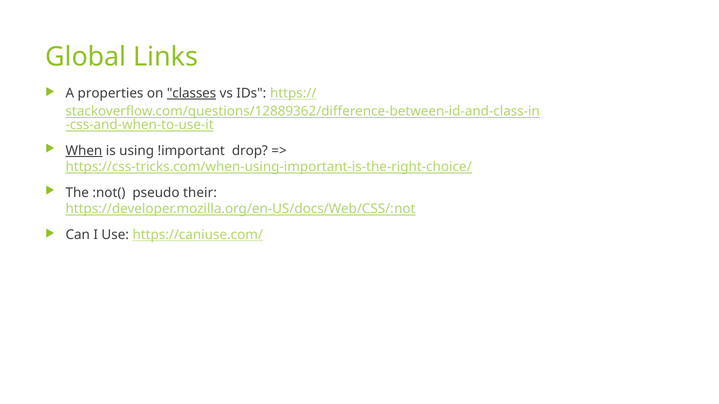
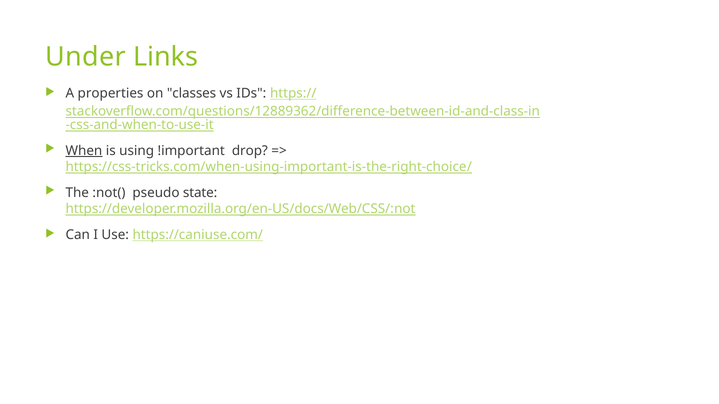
Global: Global -> Under
classes underline: present -> none
their: their -> state
